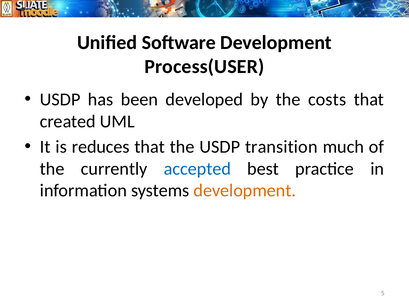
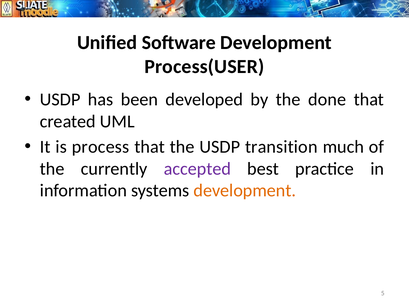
costs: costs -> done
reduces: reduces -> process
accepted colour: blue -> purple
